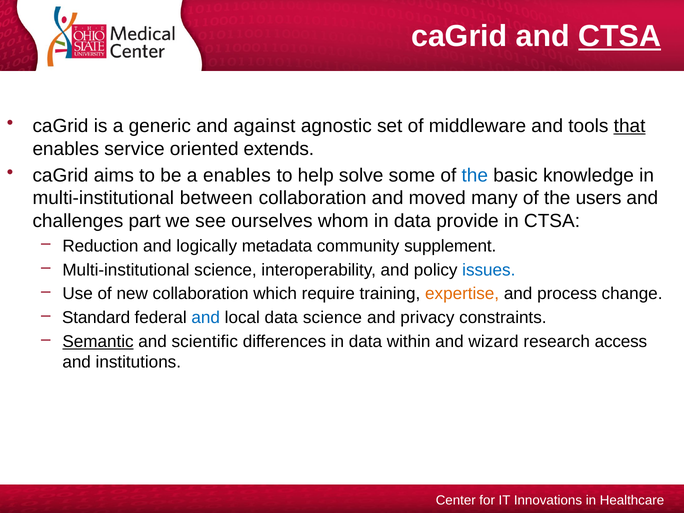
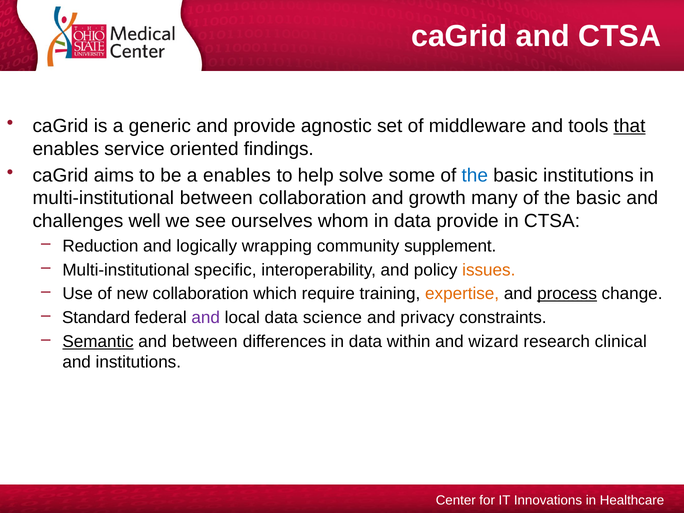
CTSA at (620, 36) underline: present -> none
and against: against -> provide
extends: extends -> findings
basic knowledge: knowledge -> institutions
moved: moved -> growth
many of the users: users -> basic
part: part -> well
metadata: metadata -> wrapping
Multi-institutional science: science -> specific
issues colour: blue -> orange
process underline: none -> present
and at (206, 318) colour: blue -> purple
and scientific: scientific -> between
access: access -> clinical
